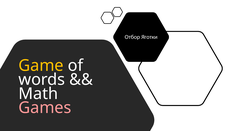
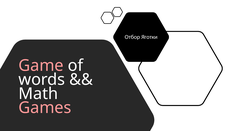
Game colour: yellow -> pink
